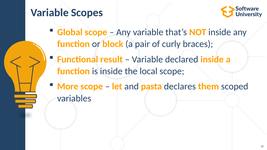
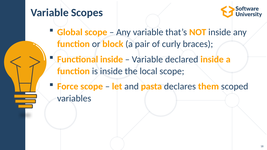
Functional result: result -> inside
More: More -> Force
